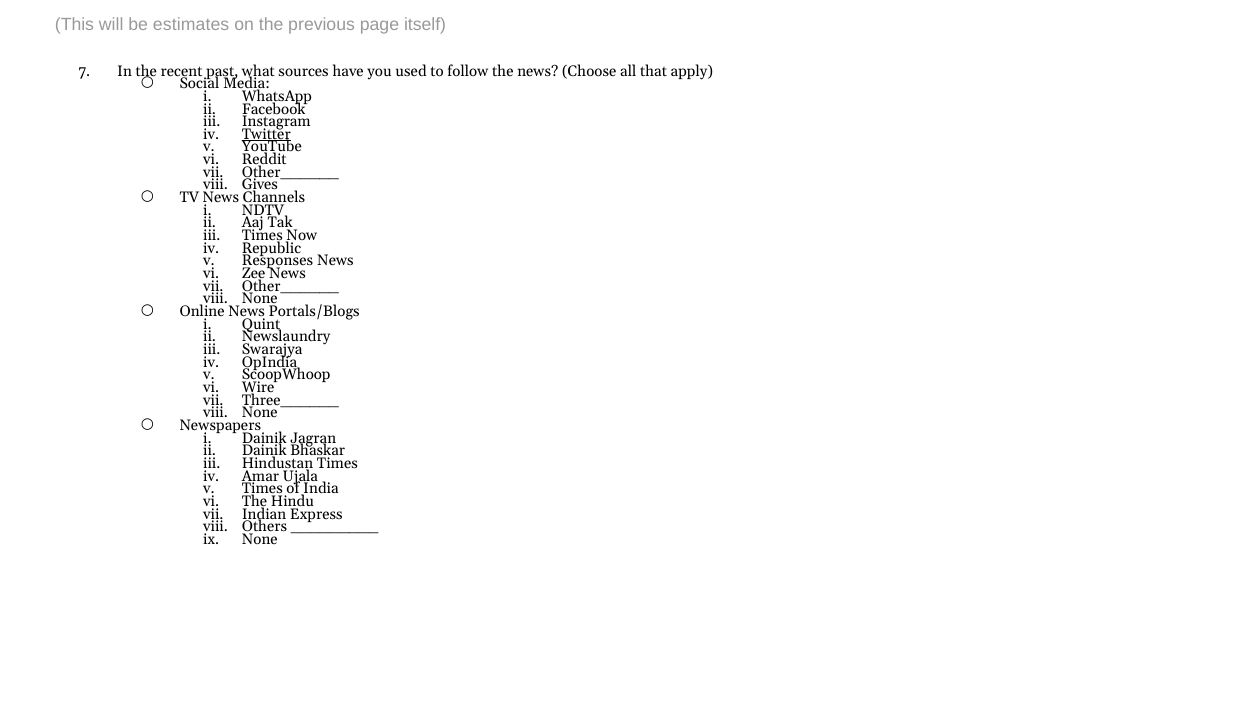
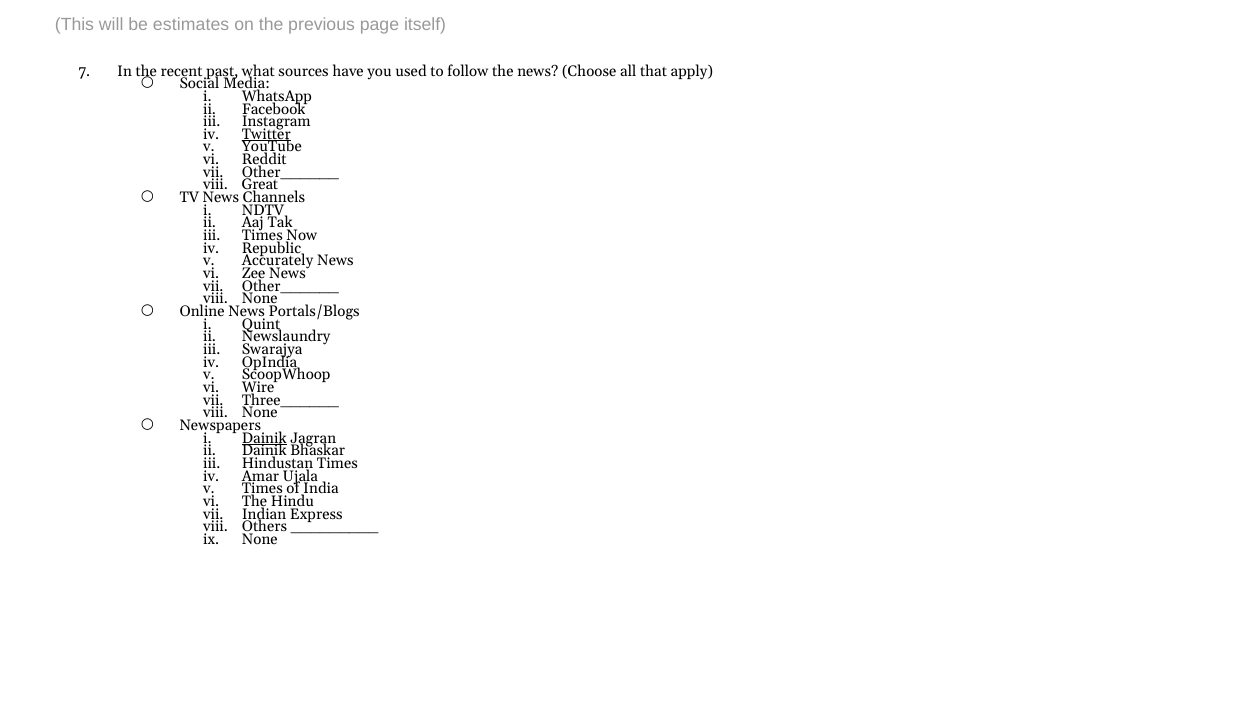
Gives: Gives -> Great
Responses: Responses -> Accurately
Dainik at (264, 438) underline: none -> present
